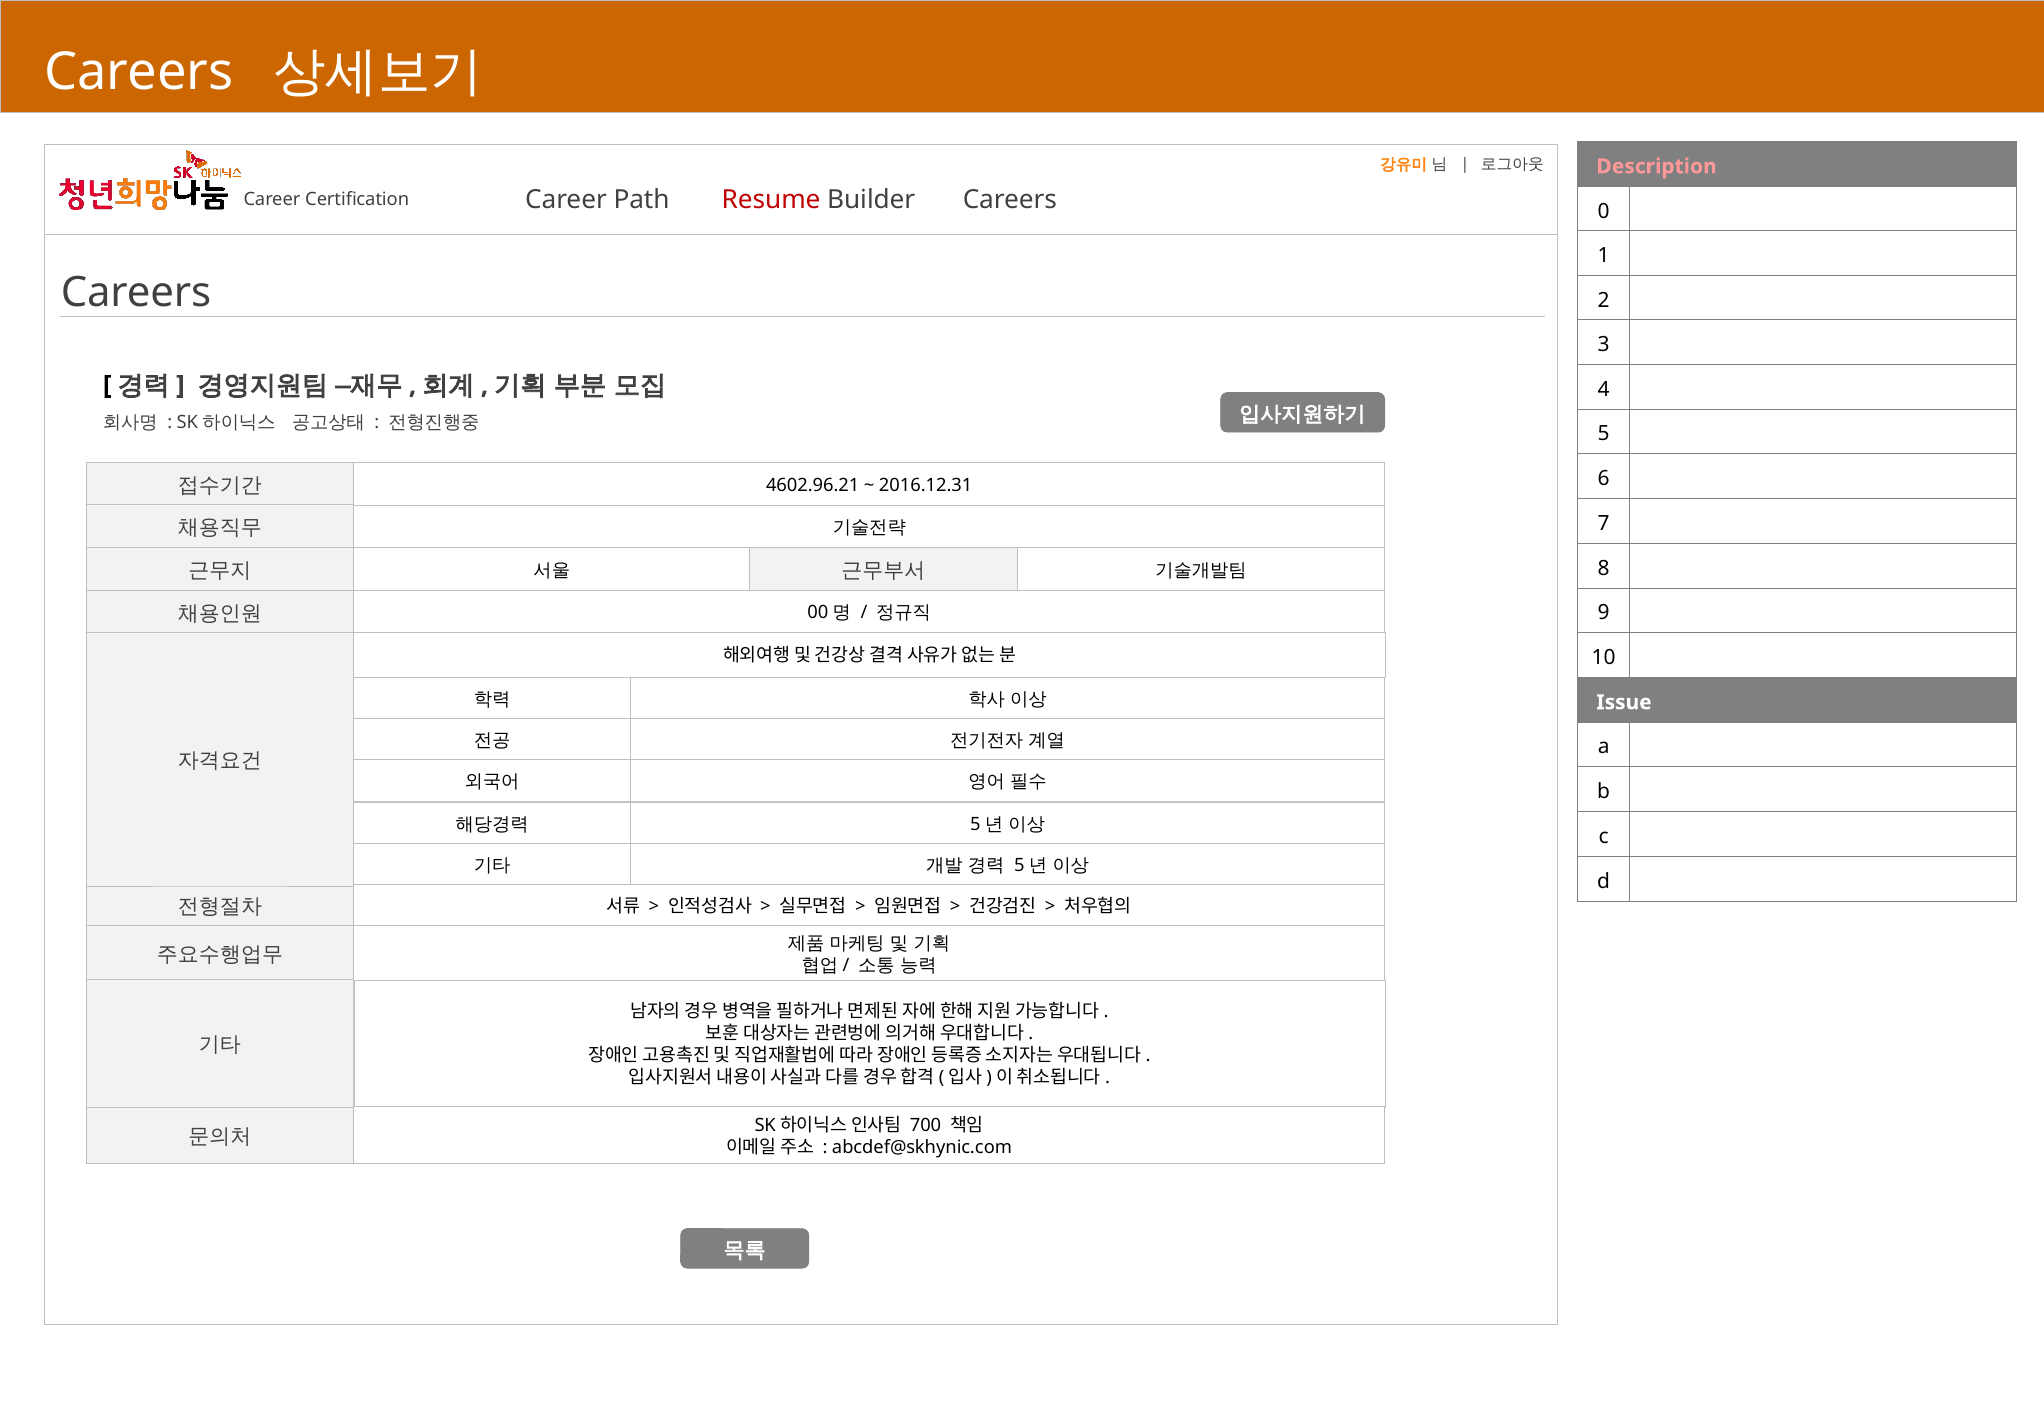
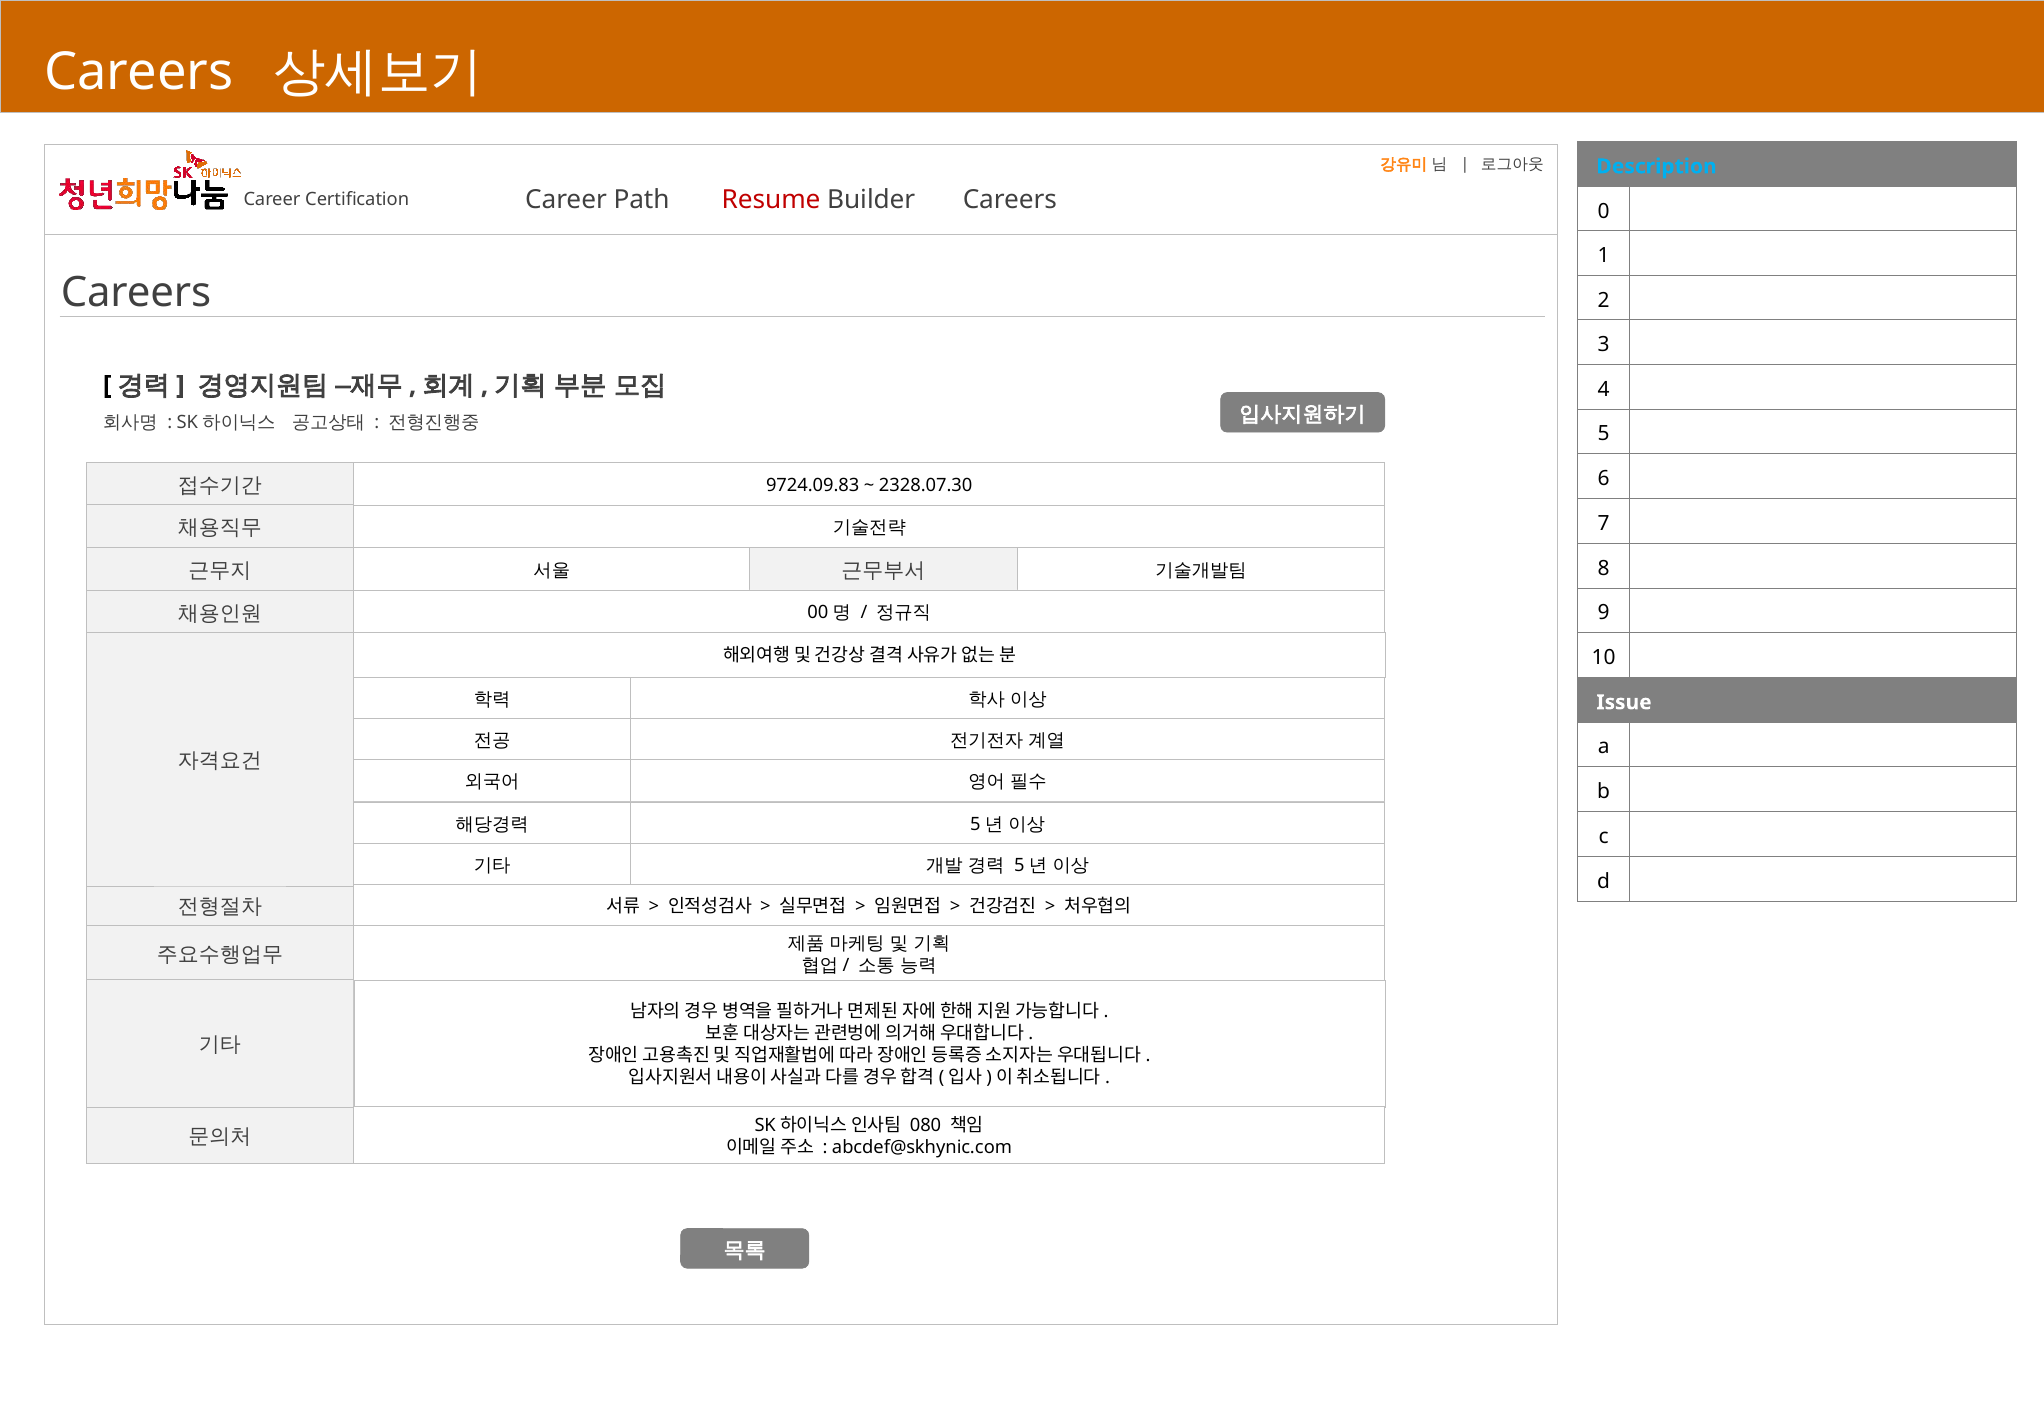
Description colour: pink -> light blue
4602.96.21: 4602.96.21 -> 9724.09.83
2016.12.31: 2016.12.31 -> 2328.07.30
700: 700 -> 080
